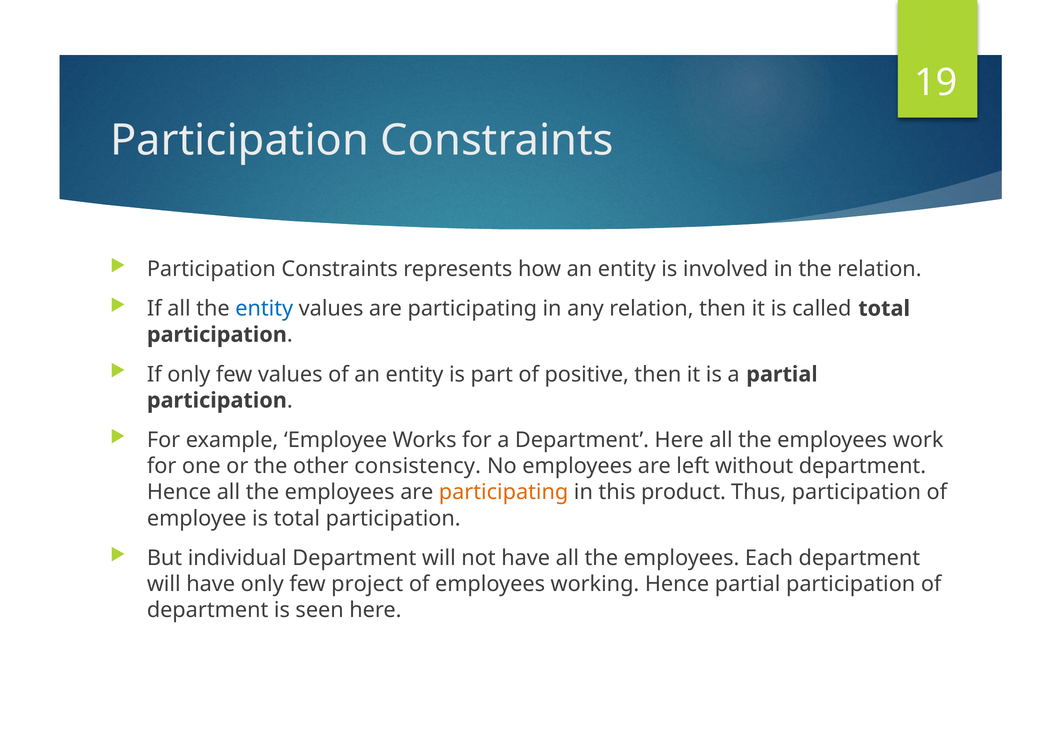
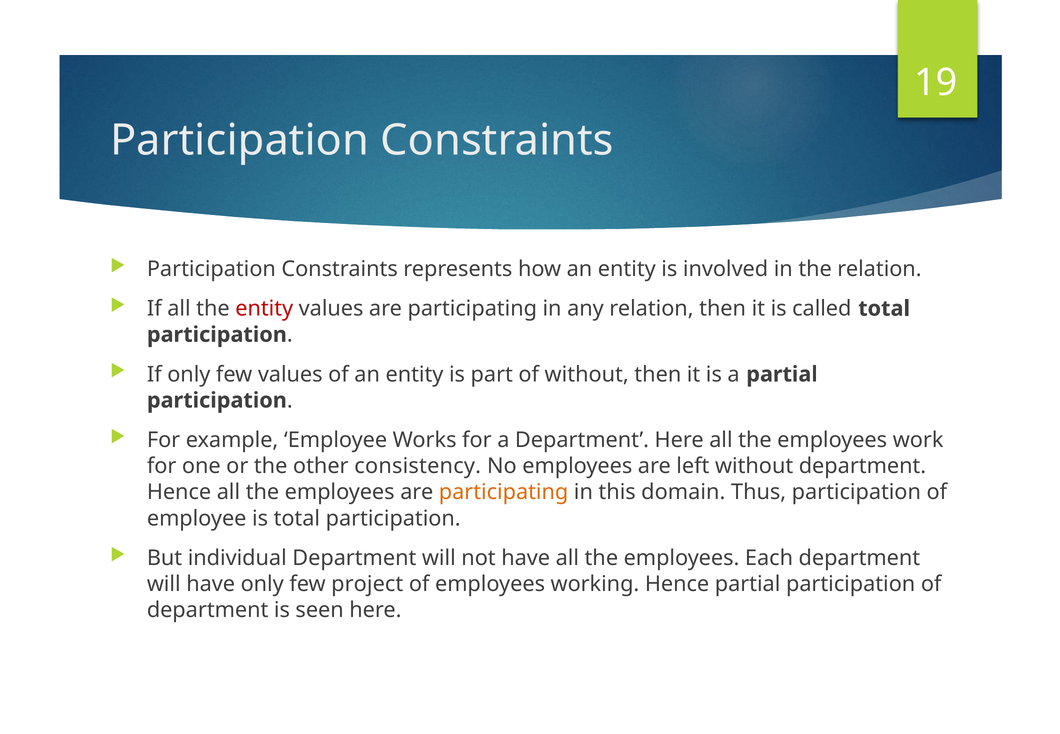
entity at (264, 309) colour: blue -> red
of positive: positive -> without
product: product -> domain
